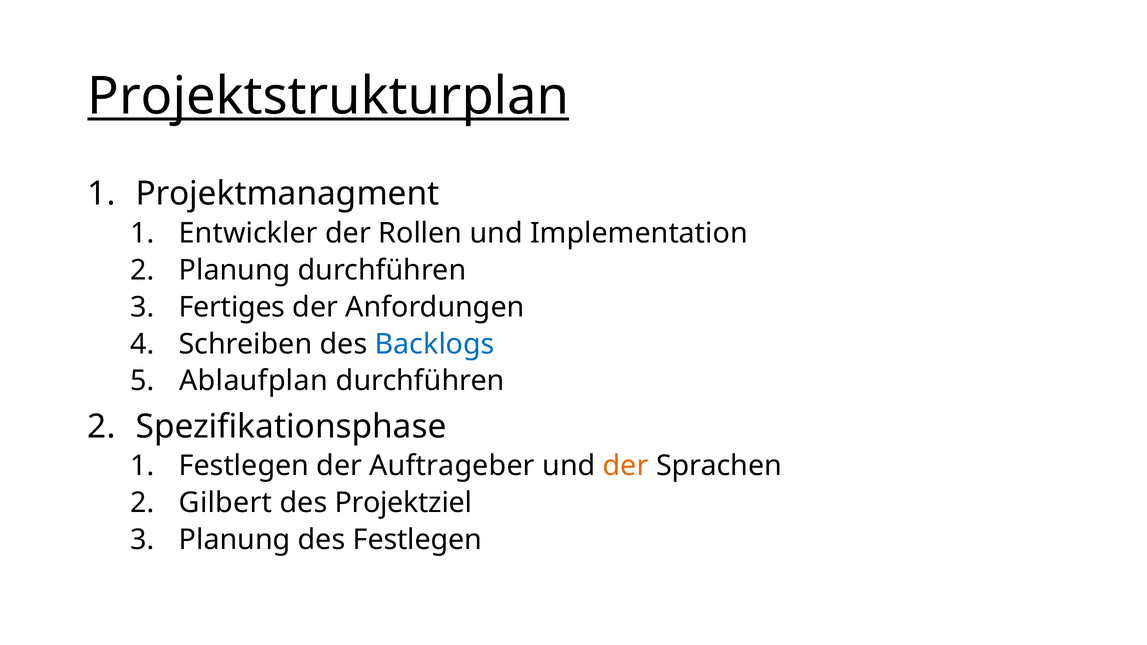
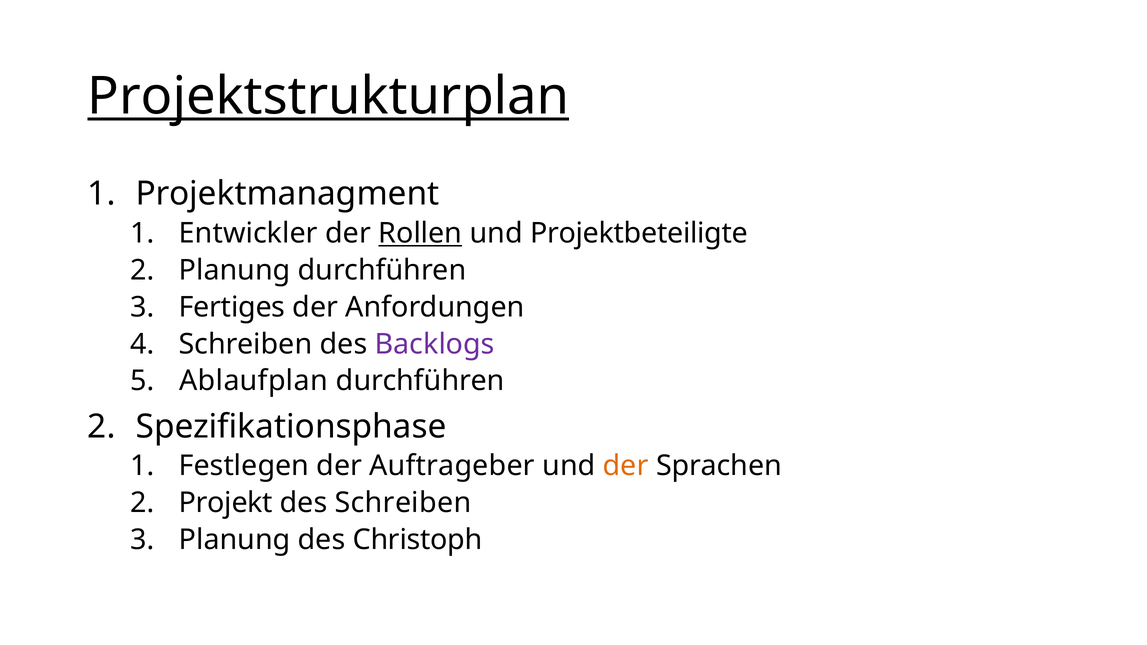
Rollen underline: none -> present
Implementation: Implementation -> Projektbeteiligte
Backlogs colour: blue -> purple
Gilbert: Gilbert -> Projekt
des Projektziel: Projektziel -> Schreiben
des Festlegen: Festlegen -> Christoph
